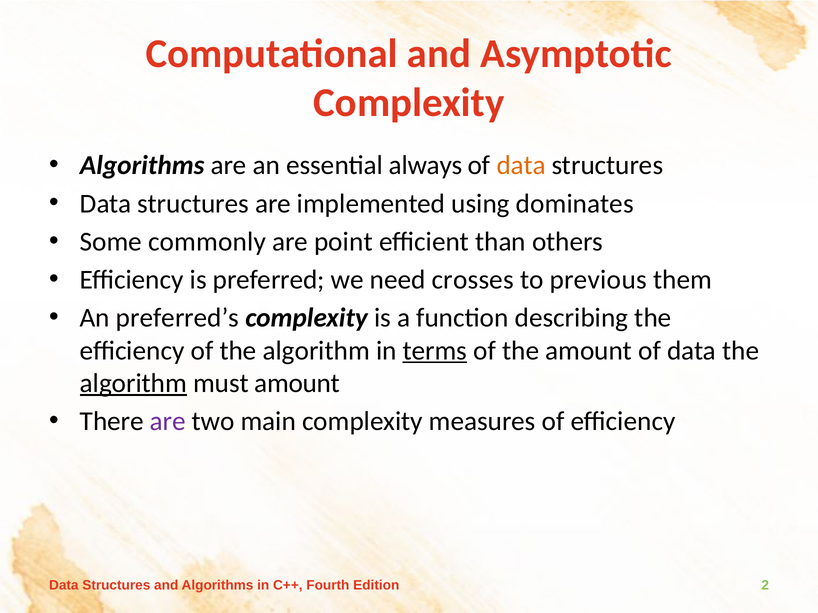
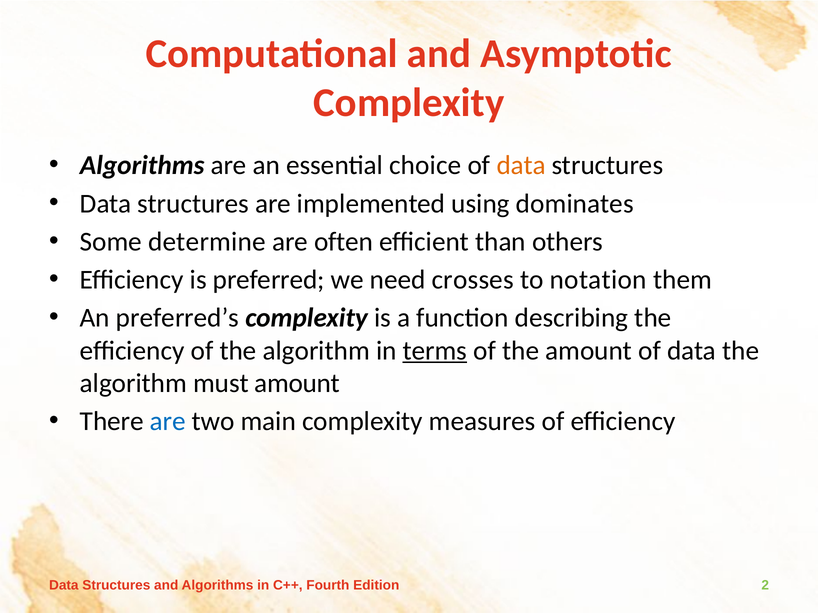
always: always -> choice
commonly: commonly -> determine
point: point -> often
previous: previous -> notation
algorithm at (133, 384) underline: present -> none
are at (168, 422) colour: purple -> blue
